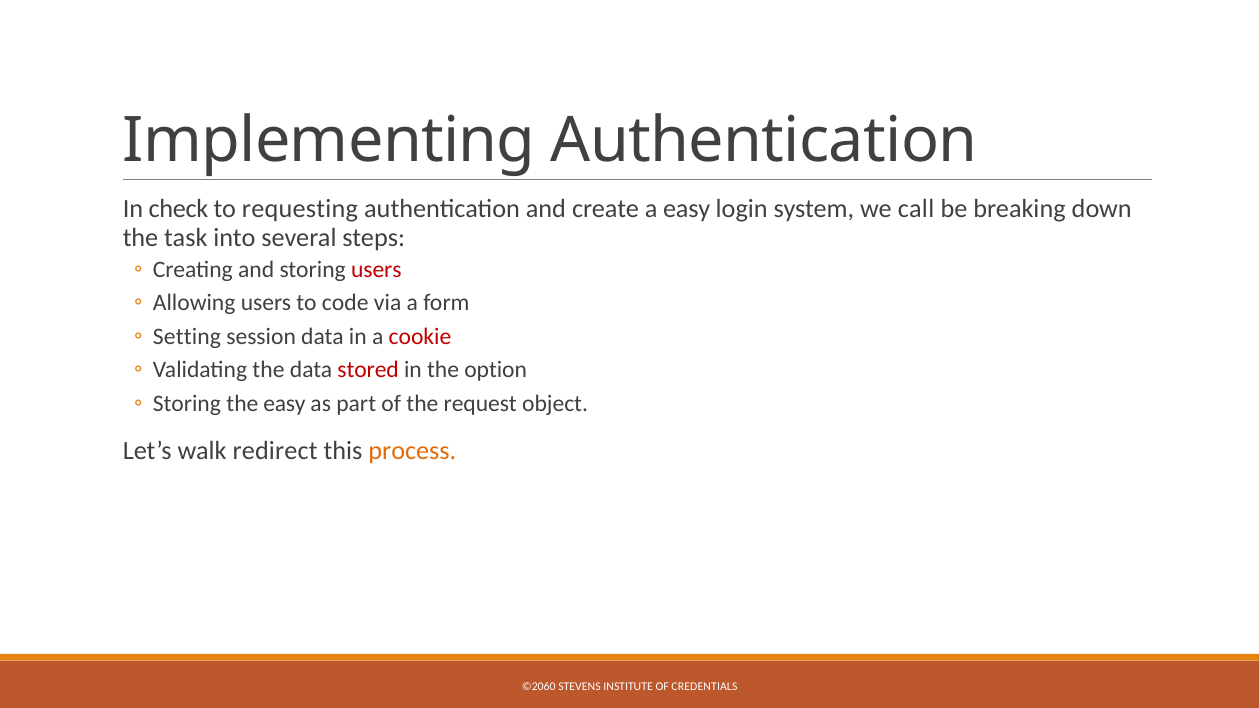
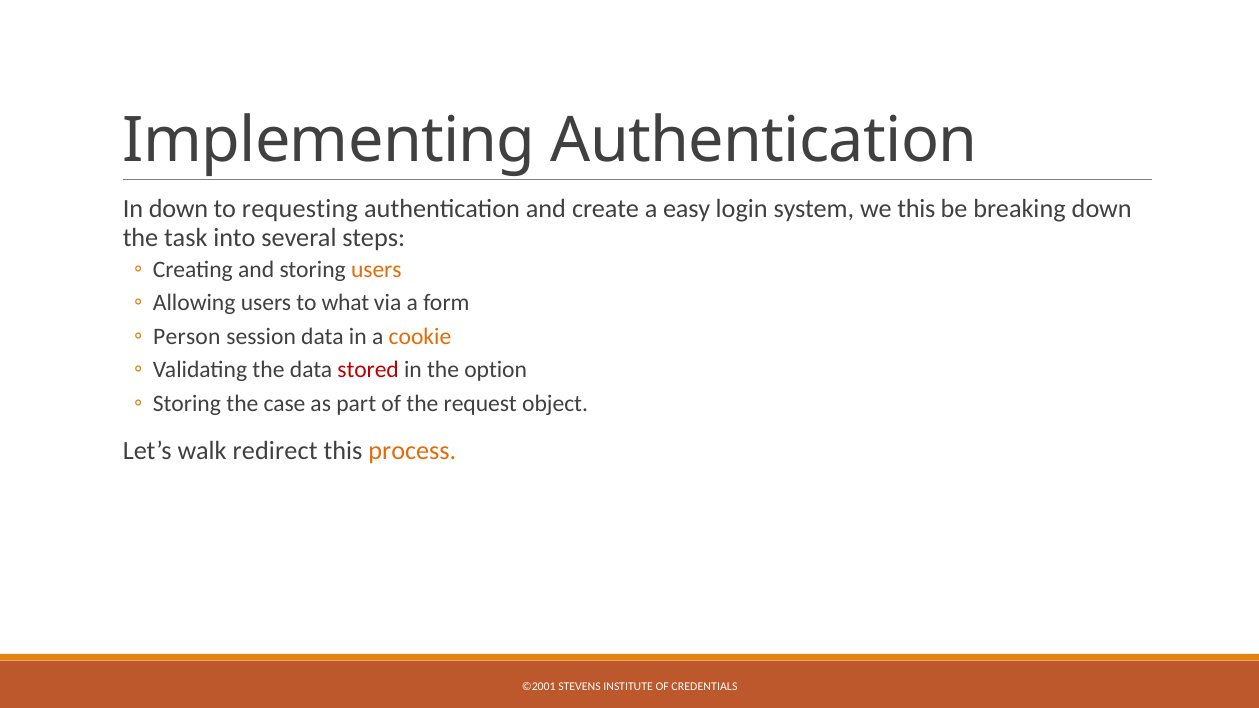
In check: check -> down
we call: call -> this
users at (376, 270) colour: red -> orange
code: code -> what
Setting: Setting -> Person
cookie colour: red -> orange
the easy: easy -> case
©2060: ©2060 -> ©2001
